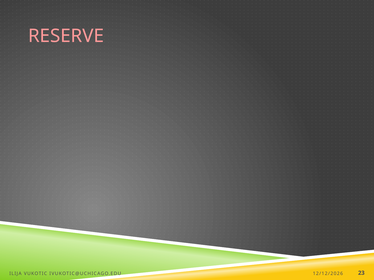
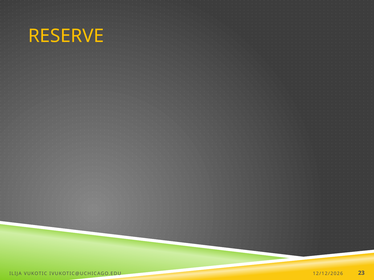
RESERVE colour: pink -> yellow
